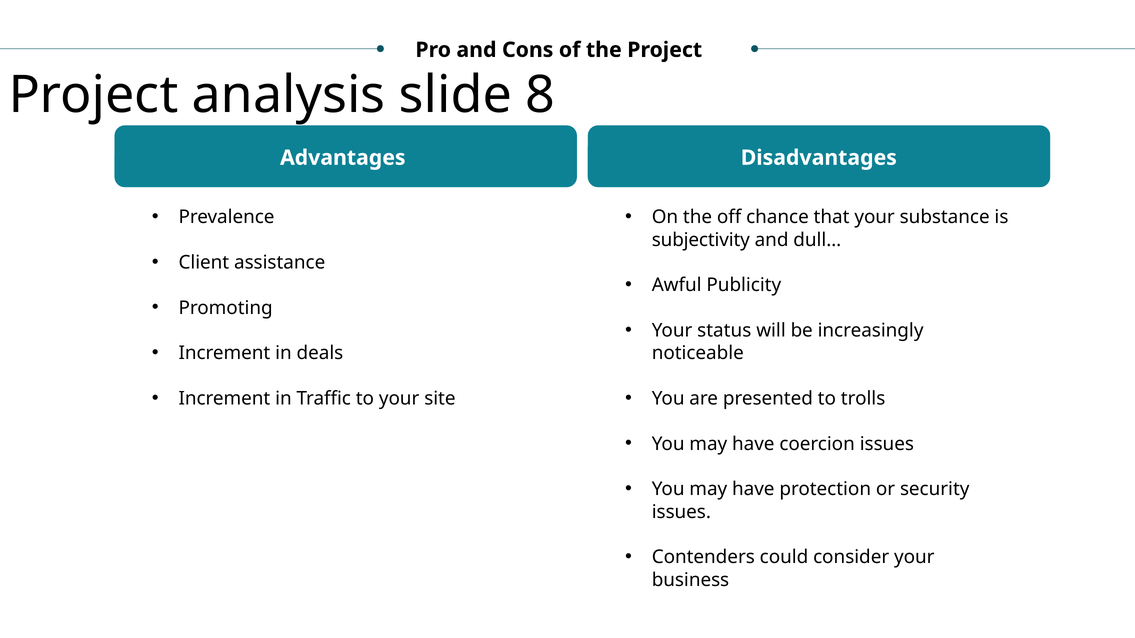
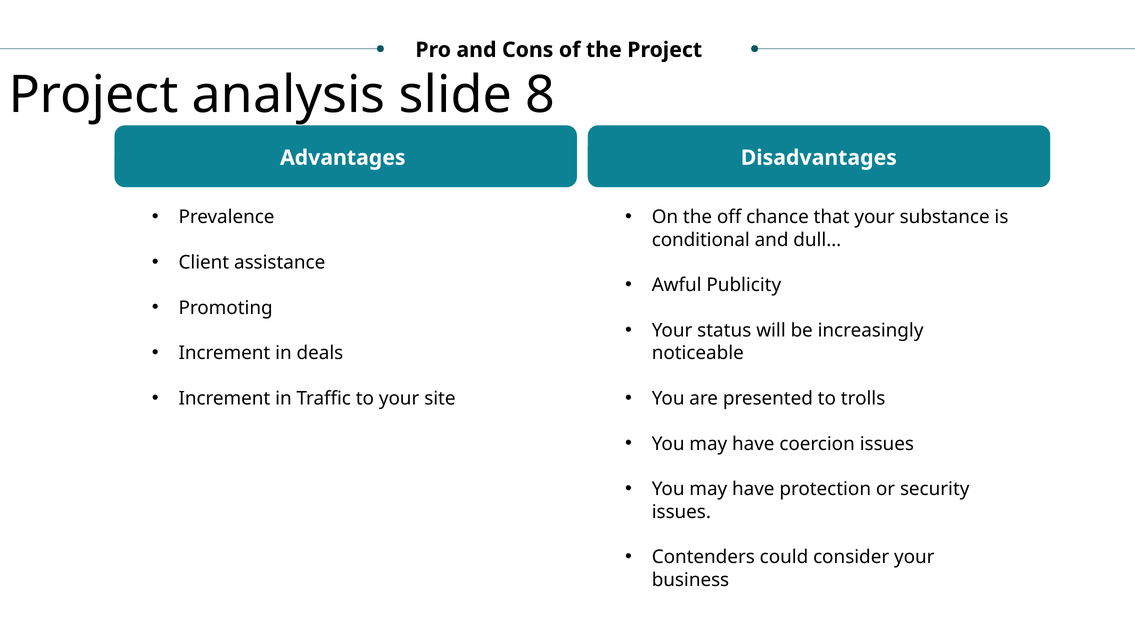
subjectivity: subjectivity -> conditional
